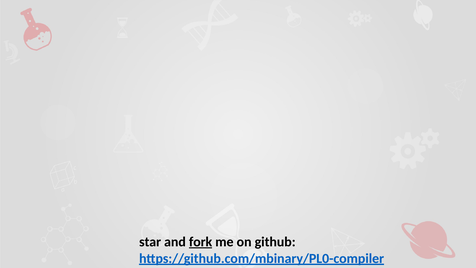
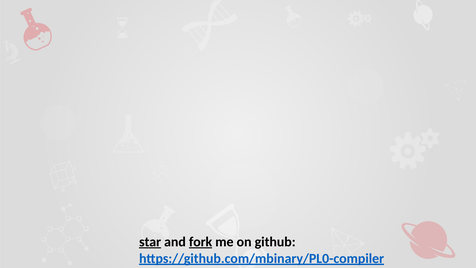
star underline: none -> present
